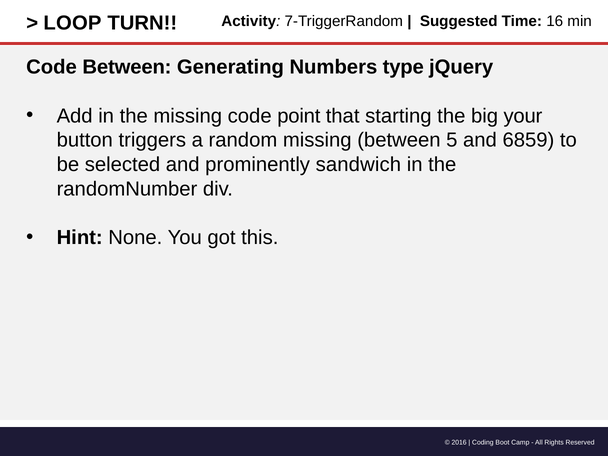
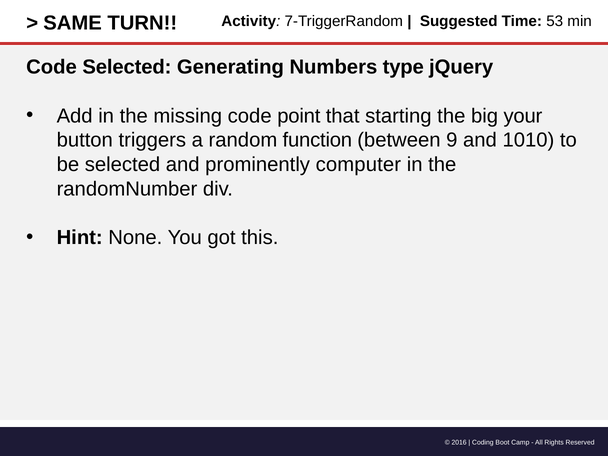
LOOP: LOOP -> SAME
16: 16 -> 53
Code Between: Between -> Selected
random missing: missing -> function
5: 5 -> 9
6859: 6859 -> 1010
sandwich: sandwich -> computer
